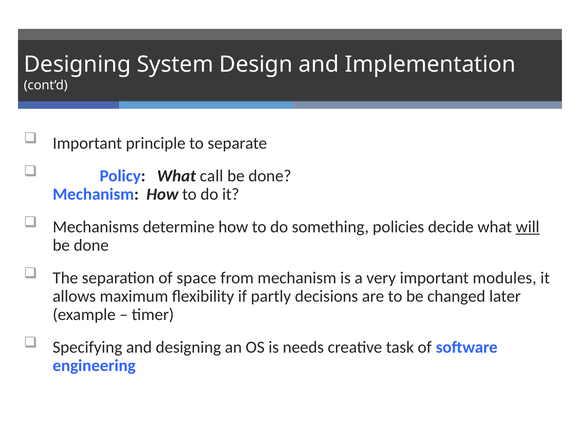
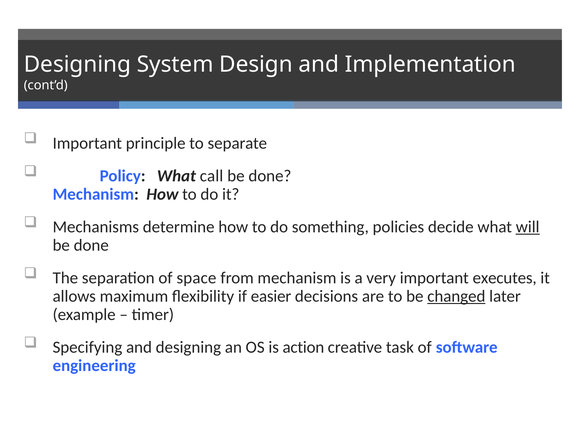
modules: modules -> executes
partly: partly -> easier
changed underline: none -> present
needs: needs -> action
